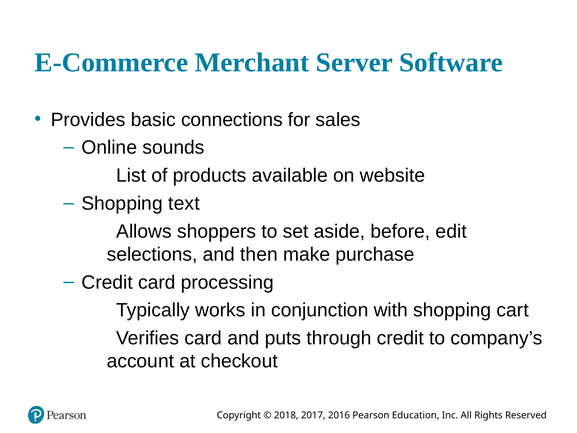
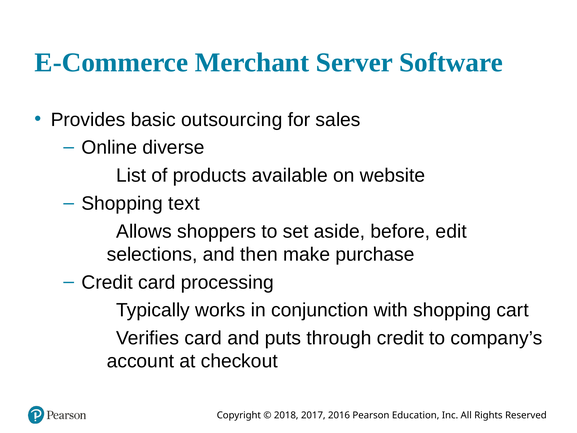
connections: connections -> outsourcing
sounds: sounds -> diverse
